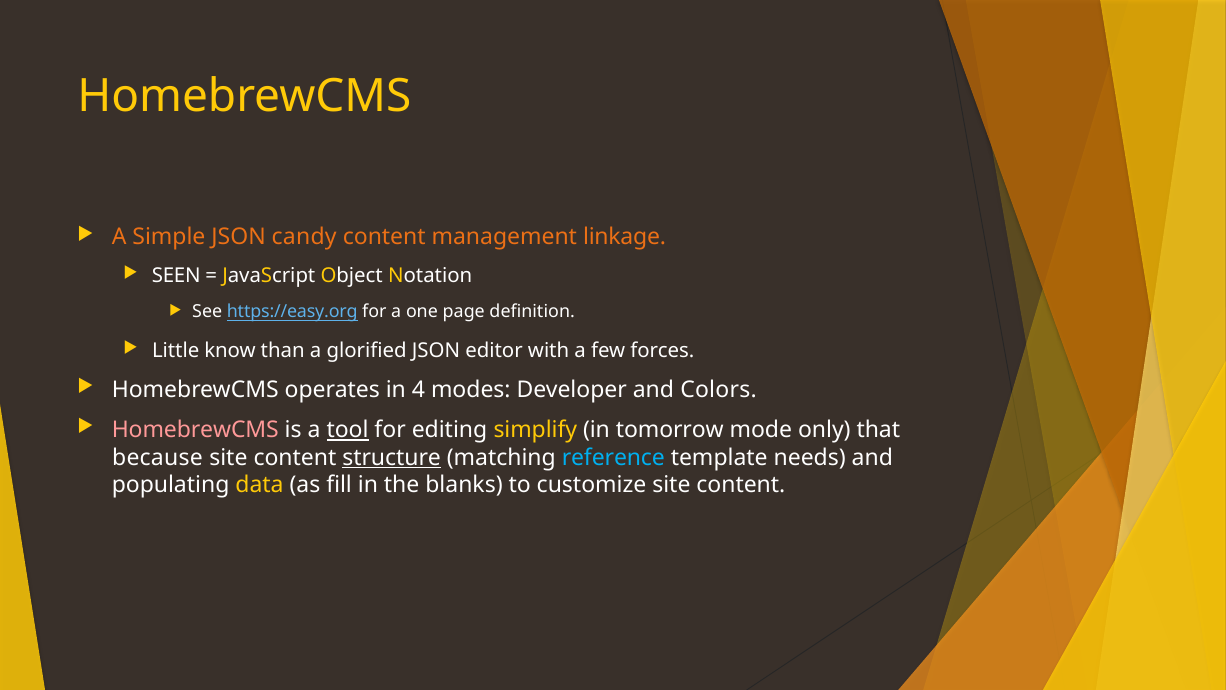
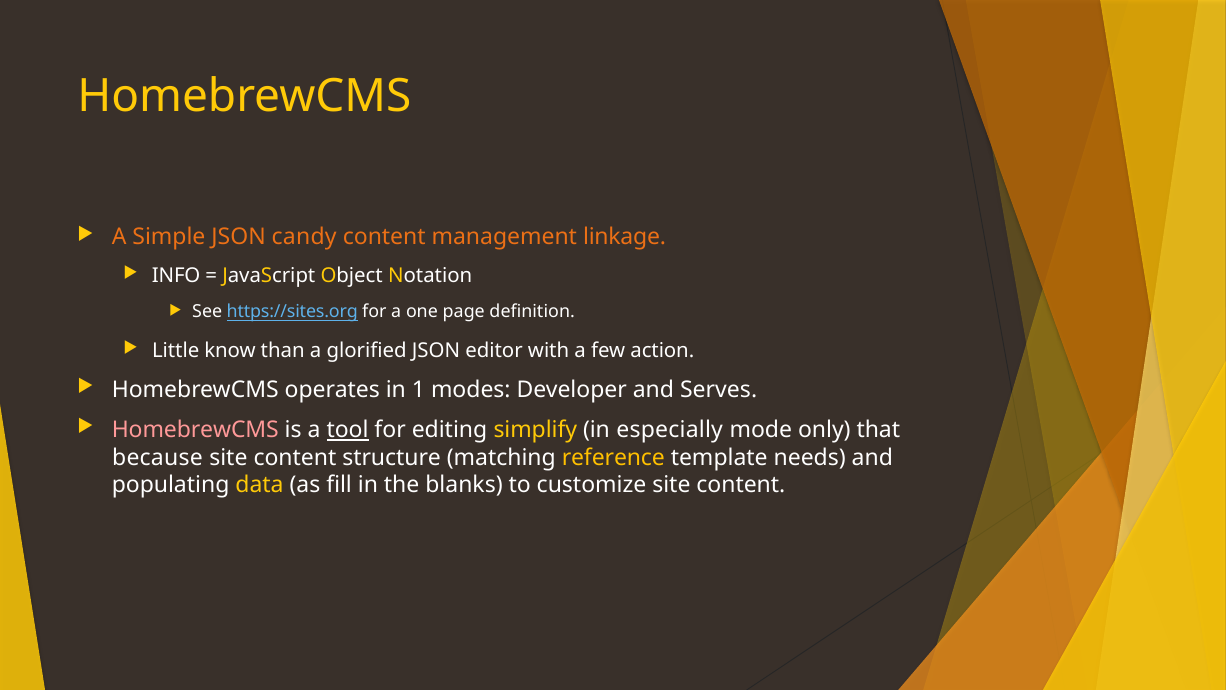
SEEN: SEEN -> INFO
https://easy.org: https://easy.org -> https://sites.org
forces: forces -> action
4: 4 -> 1
Colors: Colors -> Serves
tomorrow: tomorrow -> especially
structure underline: present -> none
reference colour: light blue -> yellow
